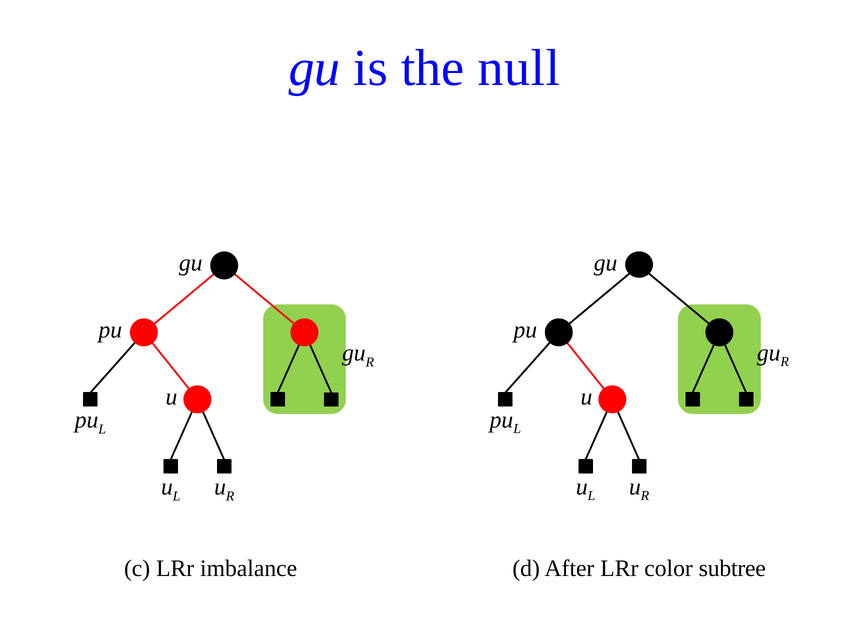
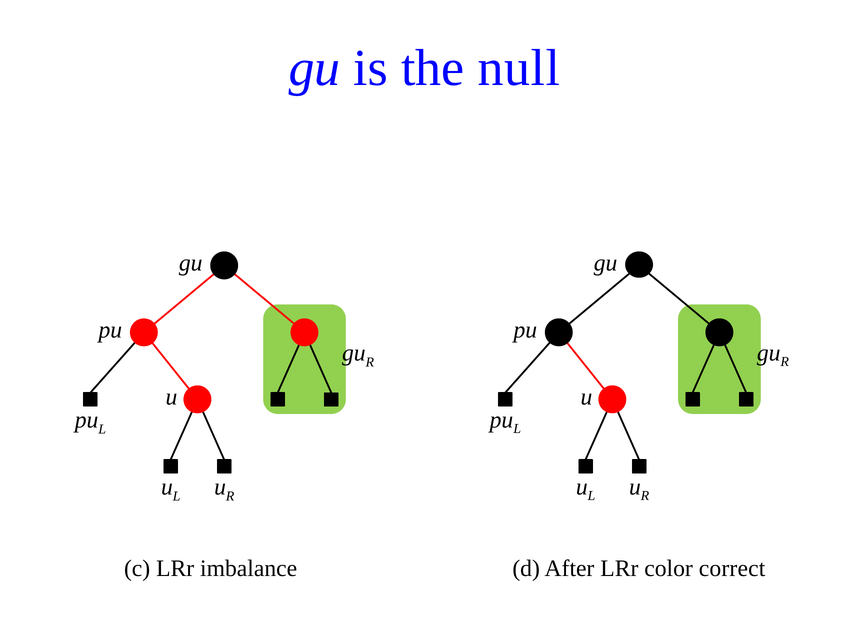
subtree: subtree -> correct
